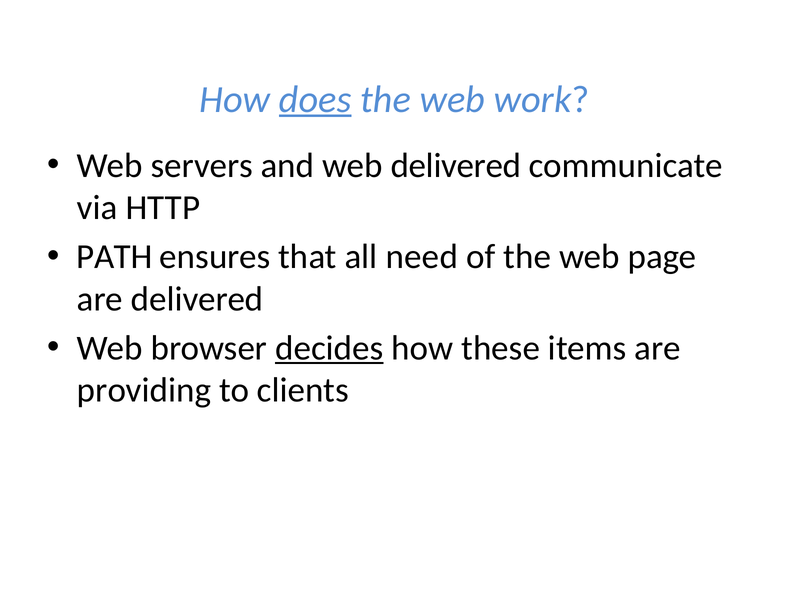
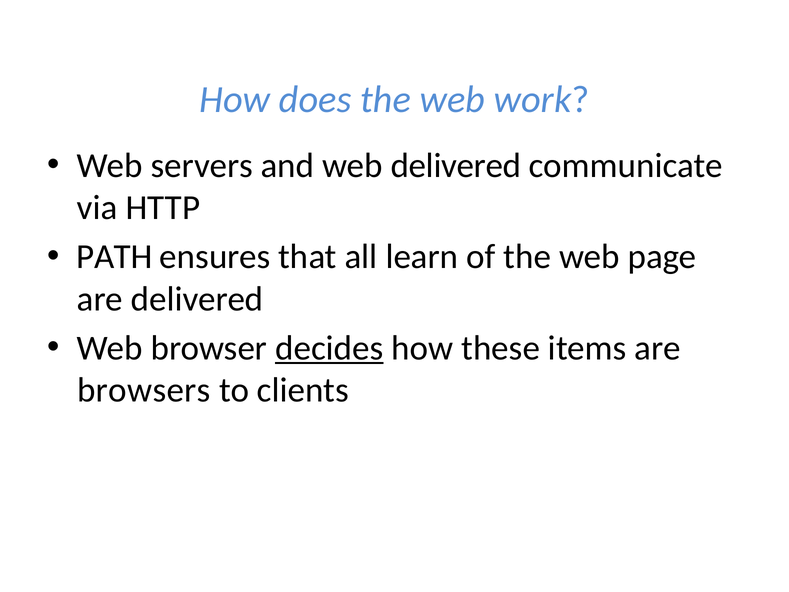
does underline: present -> none
need: need -> learn
providing: providing -> browsers
